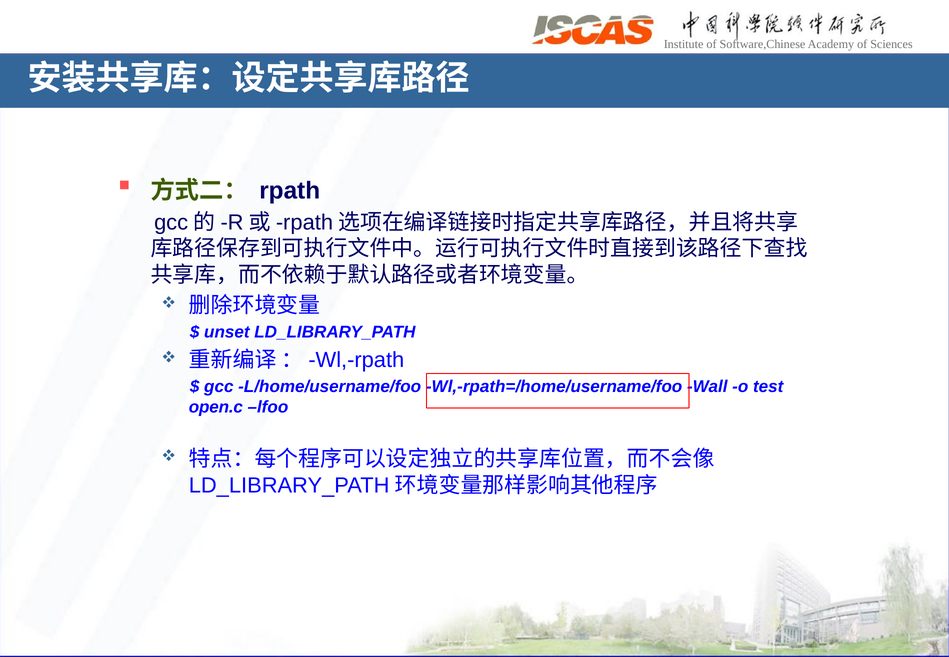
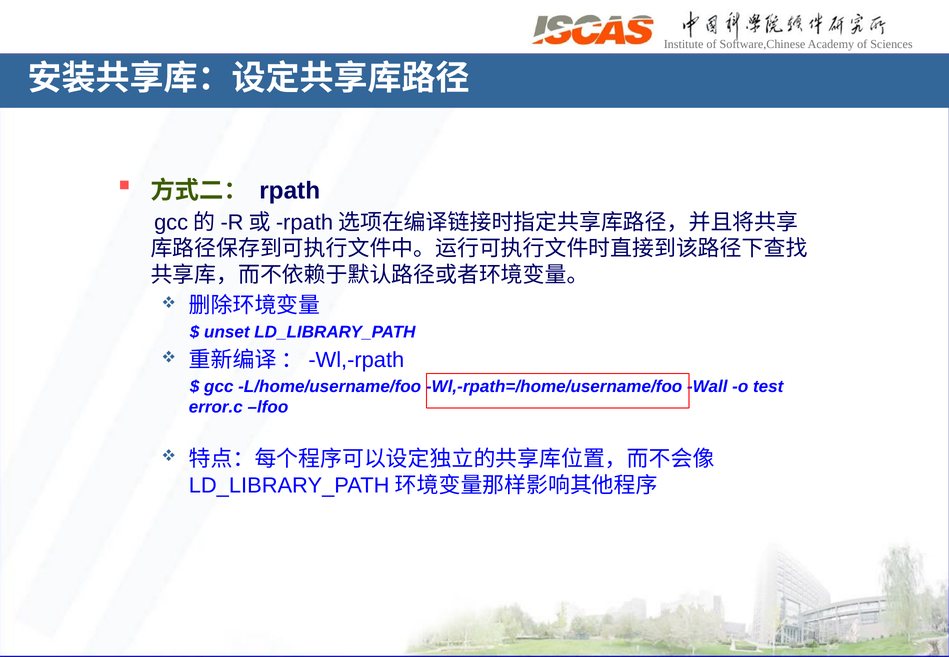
open.c: open.c -> error.c
